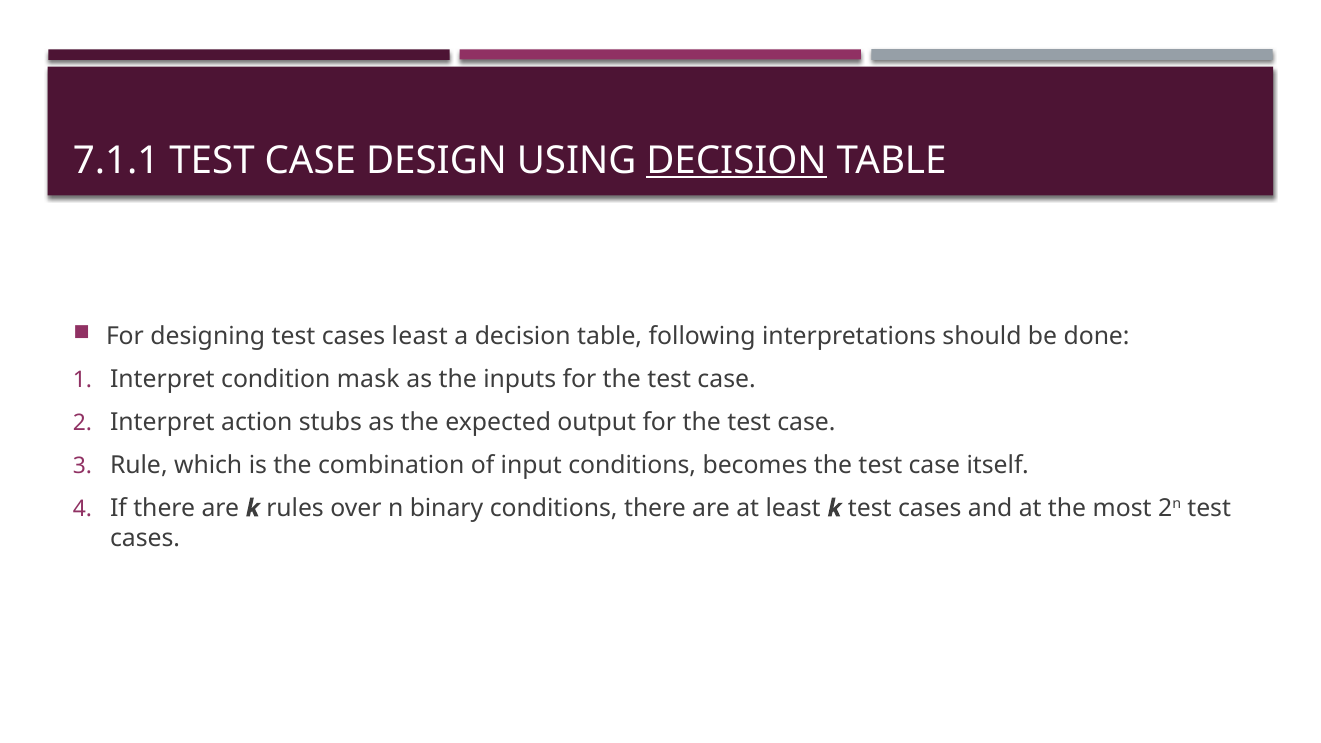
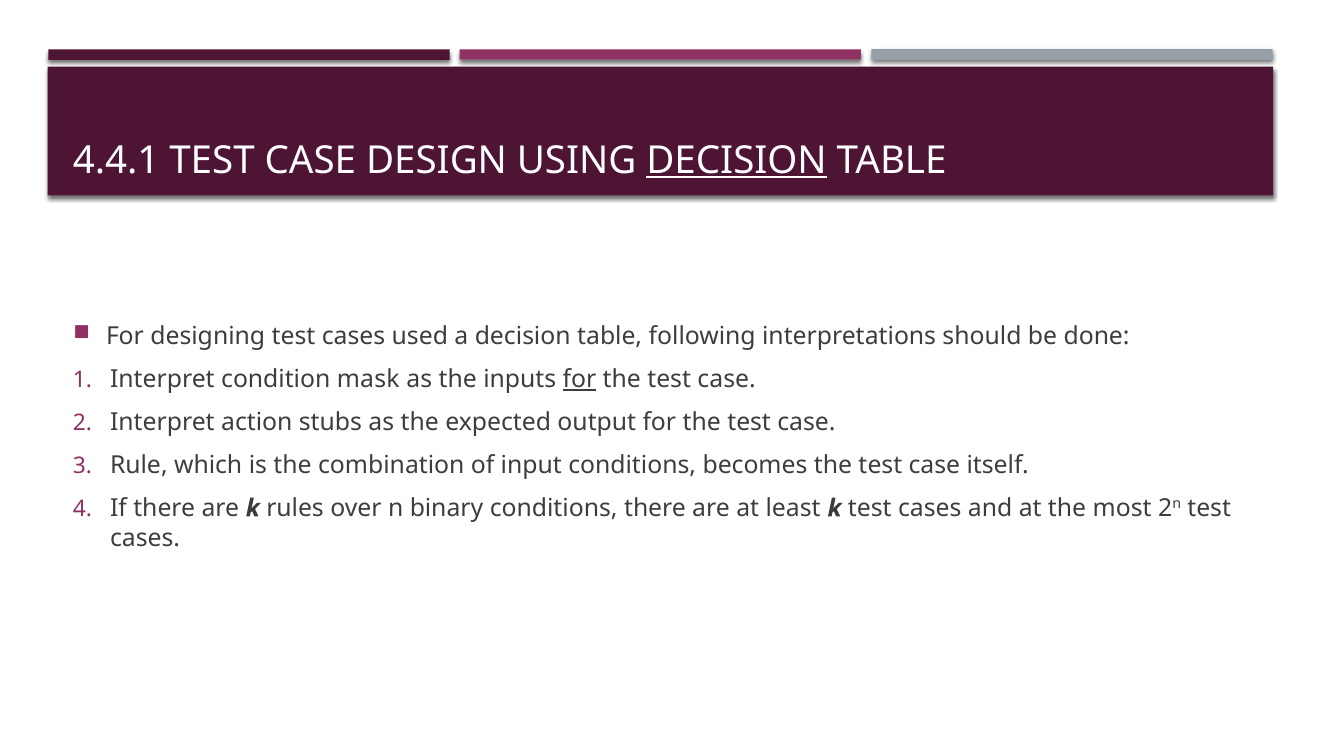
7.1.1: 7.1.1 -> 4.4.1
cases least: least -> used
for at (579, 379) underline: none -> present
